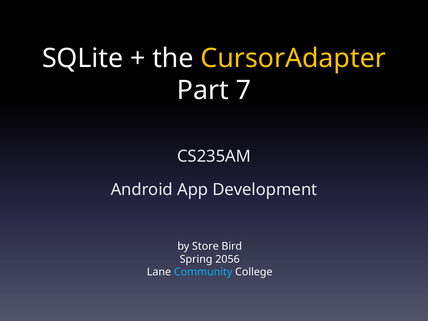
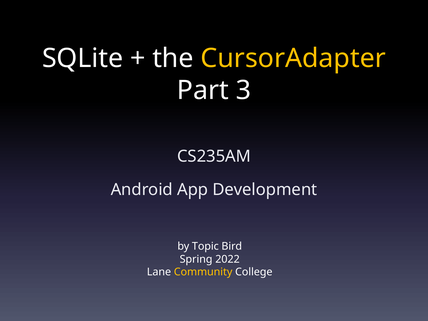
7: 7 -> 3
Store: Store -> Topic
2056: 2056 -> 2022
Community colour: light blue -> yellow
